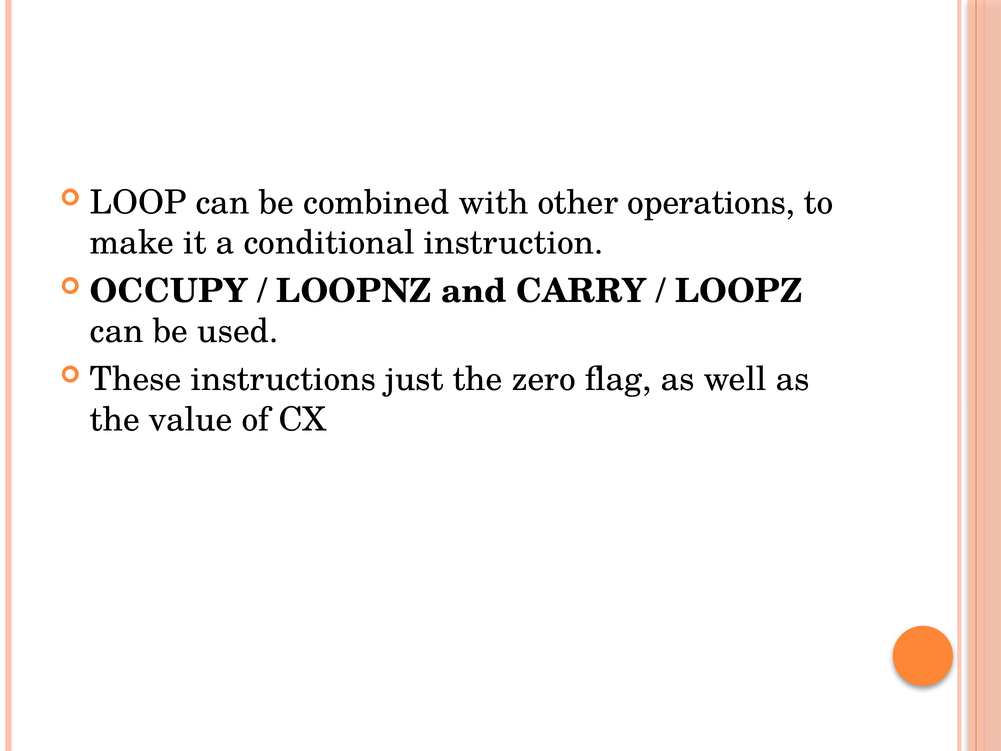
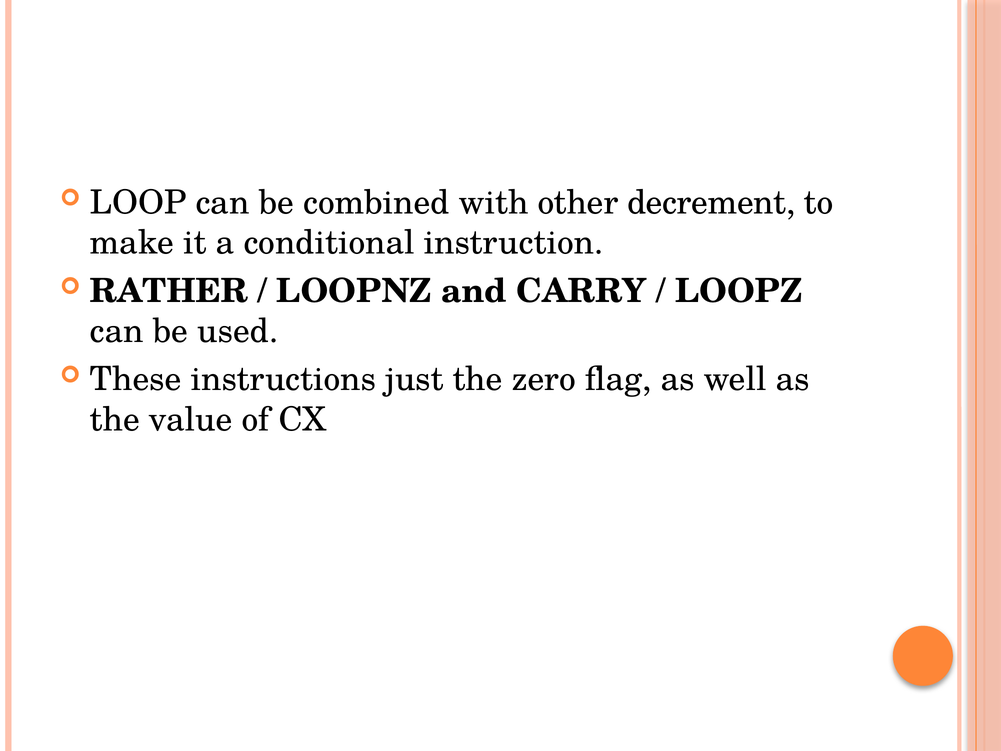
operations: operations -> decrement
OCCUPY: OCCUPY -> RATHER
